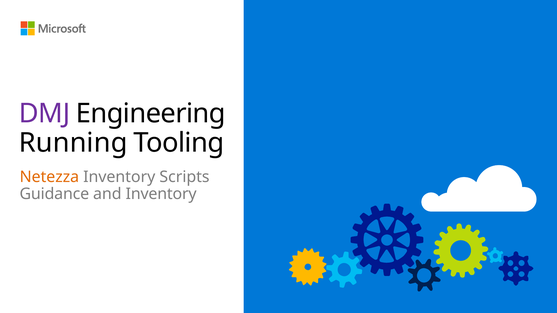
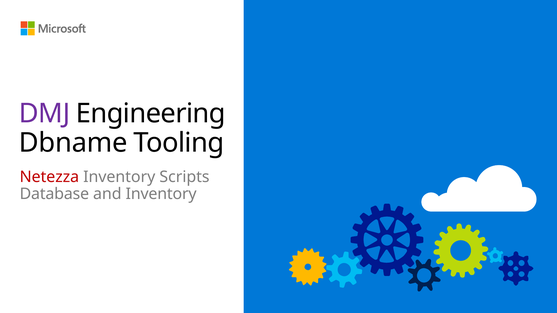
Running: Running -> Dbname
Netezza colour: orange -> red
Guidance: Guidance -> Database
